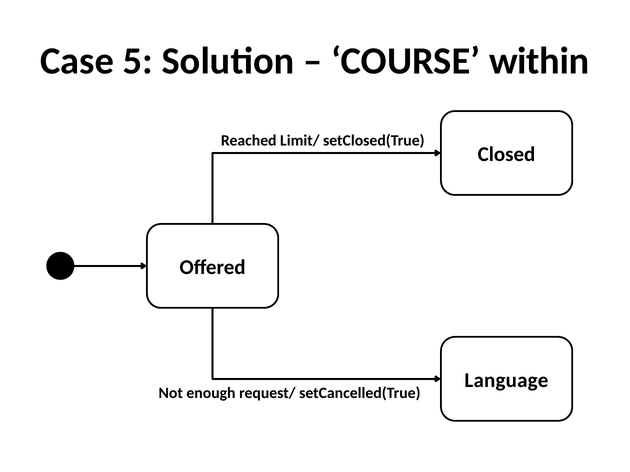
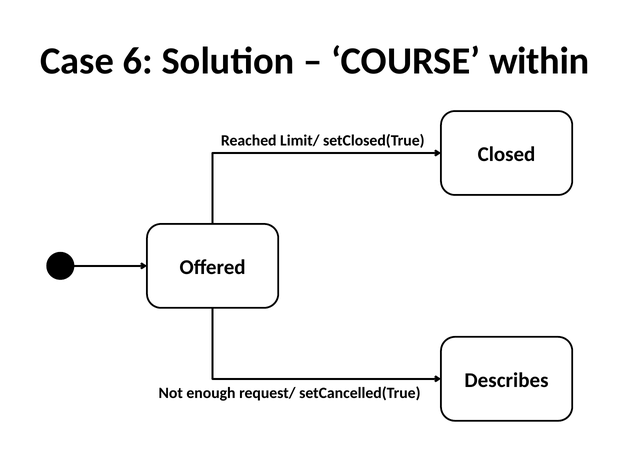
5: 5 -> 6
Language: Language -> Describes
